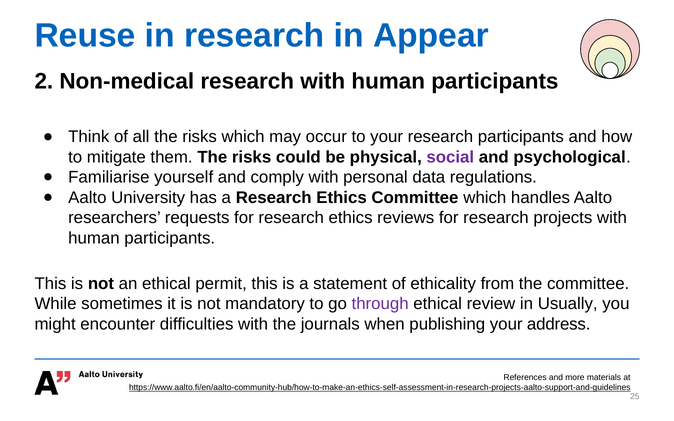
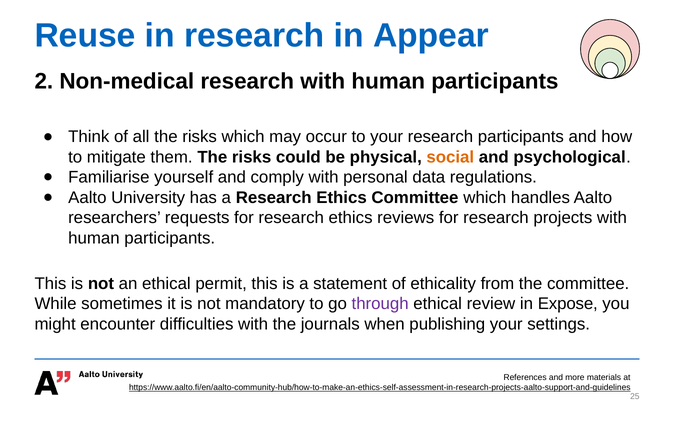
social colour: purple -> orange
Usually: Usually -> Expose
address: address -> settings
